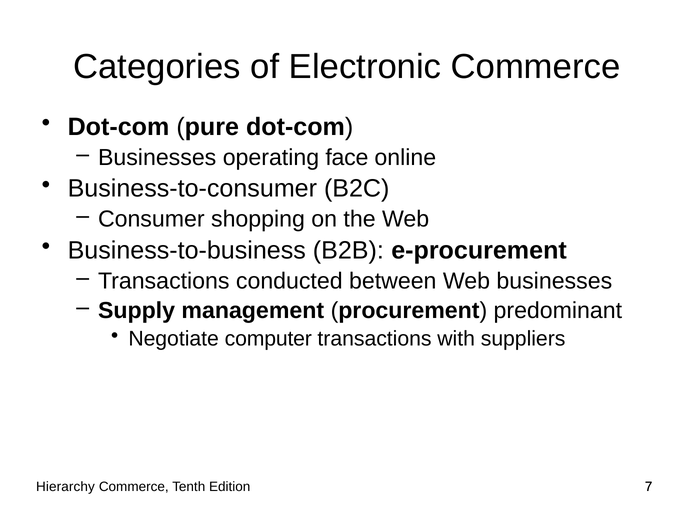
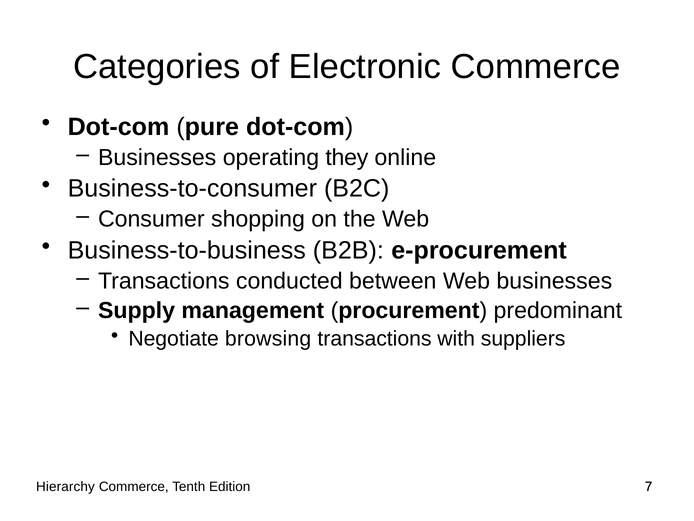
face: face -> they
computer: computer -> browsing
